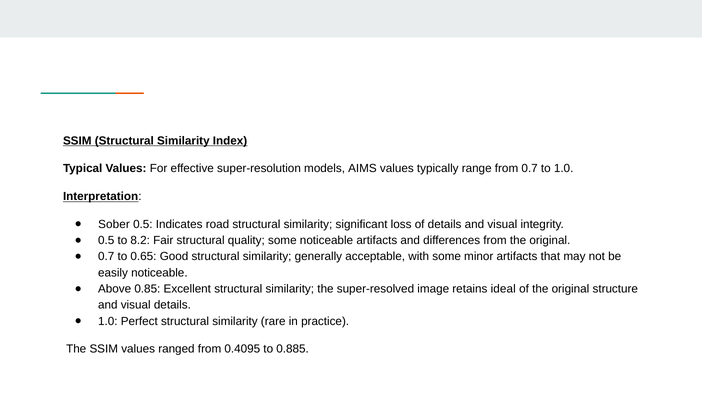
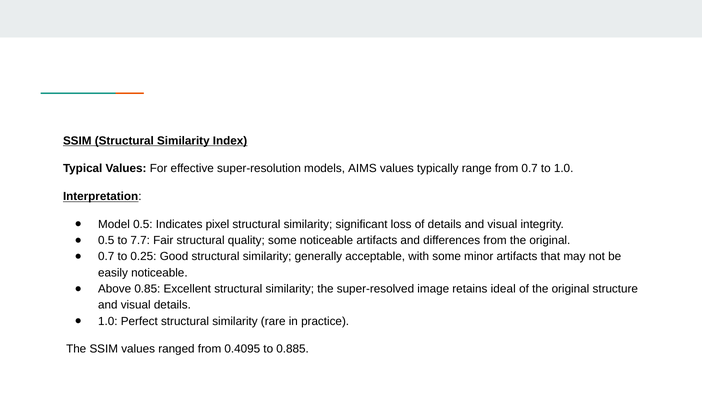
Sober: Sober -> Model
road: road -> pixel
8.2: 8.2 -> 7.7
0.65: 0.65 -> 0.25
